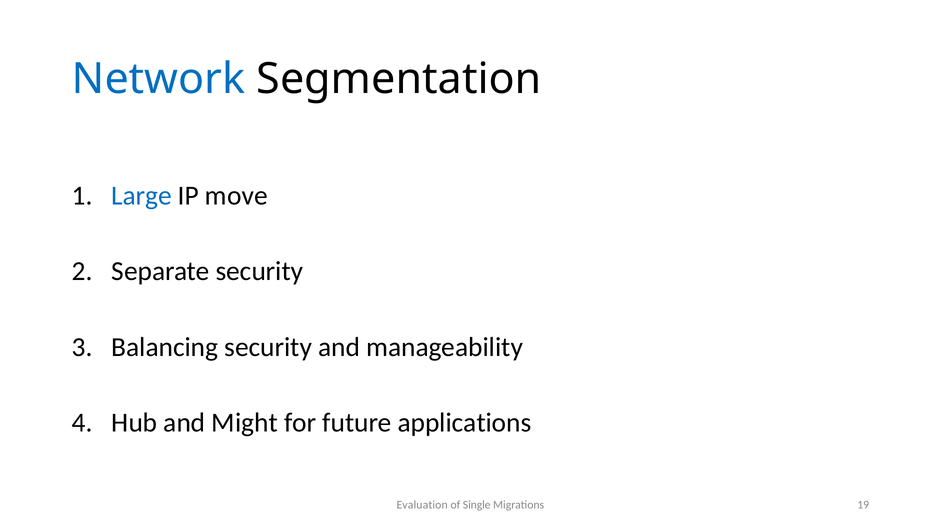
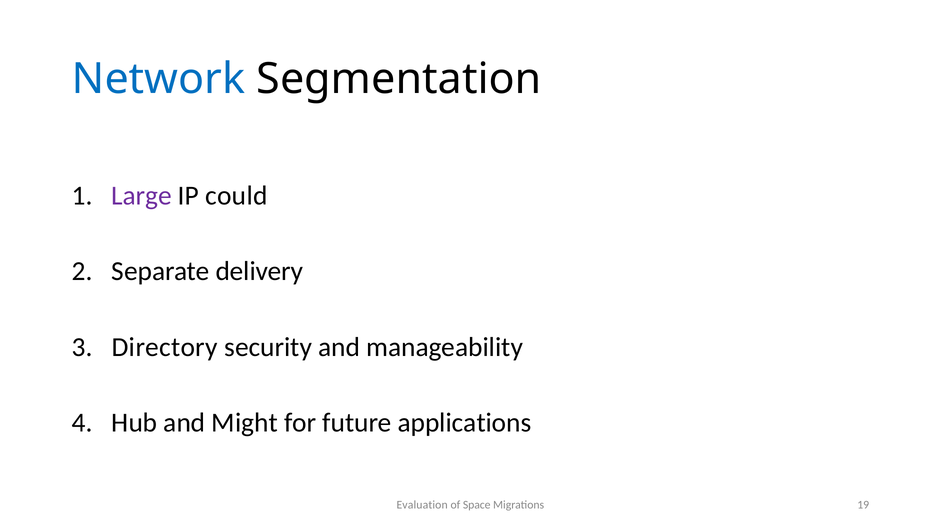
Large colour: blue -> purple
move: move -> could
Separate security: security -> delivery
Balancing: Balancing -> Directory
Single: Single -> Space
